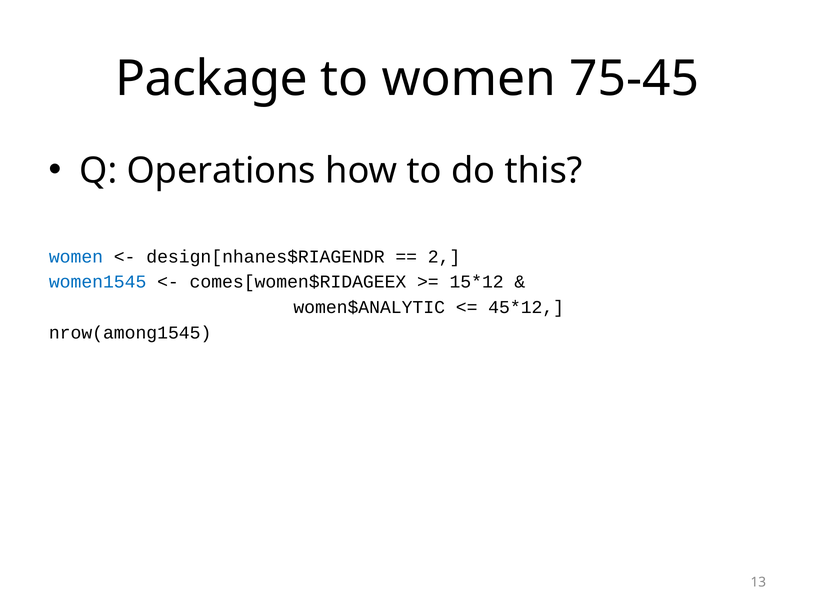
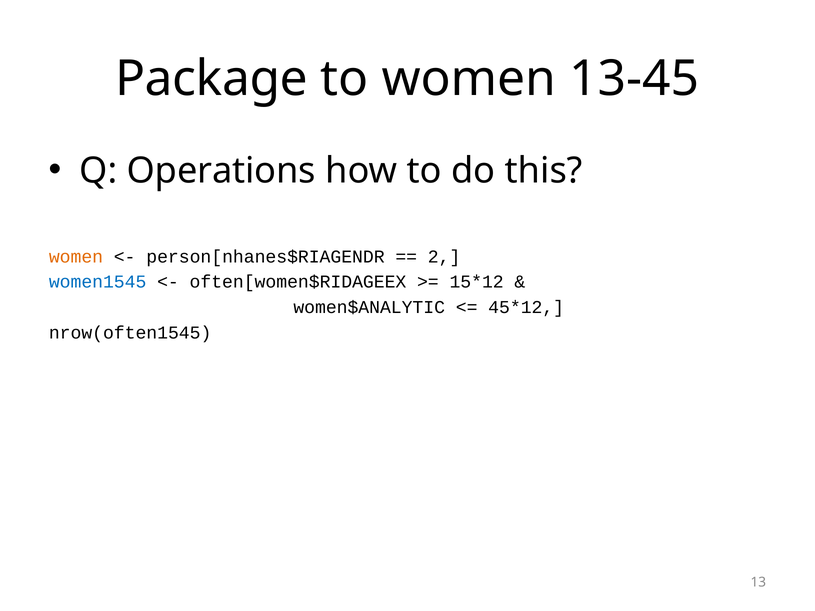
75-45: 75-45 -> 13-45
women at (76, 257) colour: blue -> orange
design[nhanes$RIAGENDR: design[nhanes$RIAGENDR -> person[nhanes$RIAGENDR
comes[women$RIDAGEEX: comes[women$RIDAGEEX -> often[women$RIDAGEEX
nrow(among1545: nrow(among1545 -> nrow(often1545
